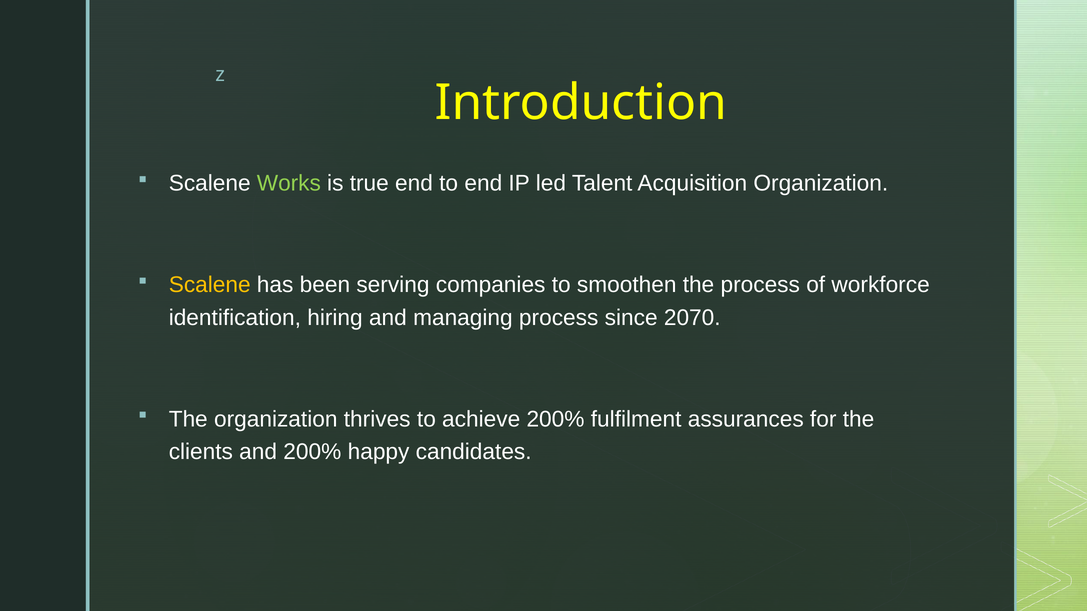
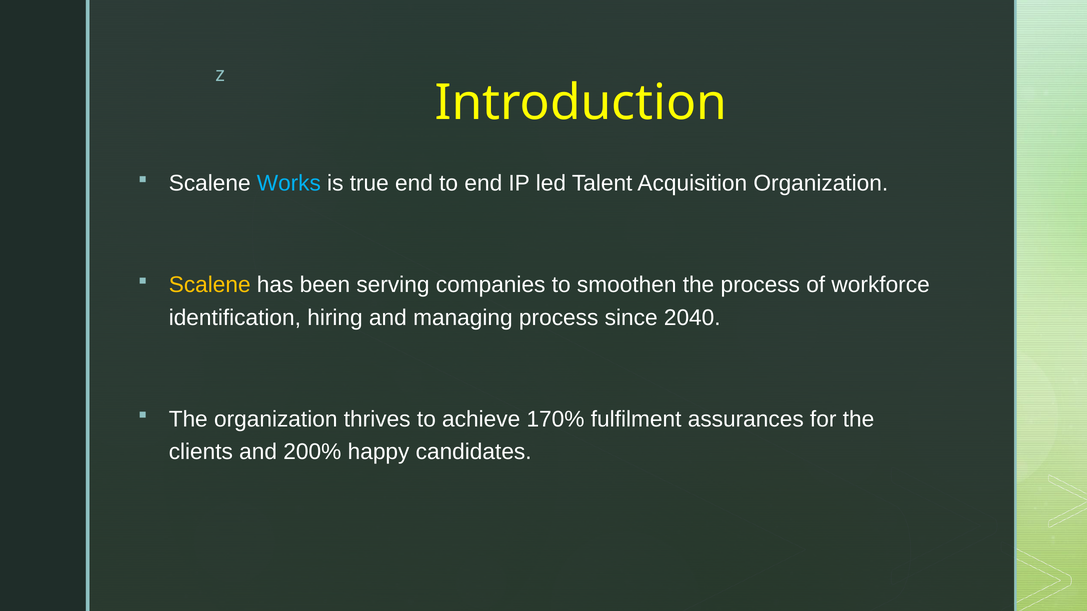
Works colour: light green -> light blue
2070: 2070 -> 2040
achieve 200%: 200% -> 170%
